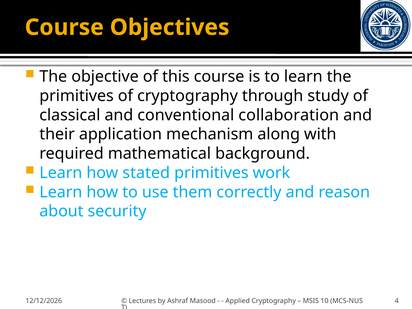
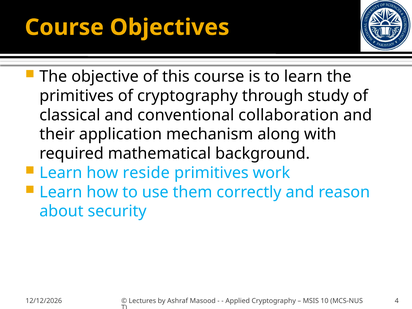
stated: stated -> reside
